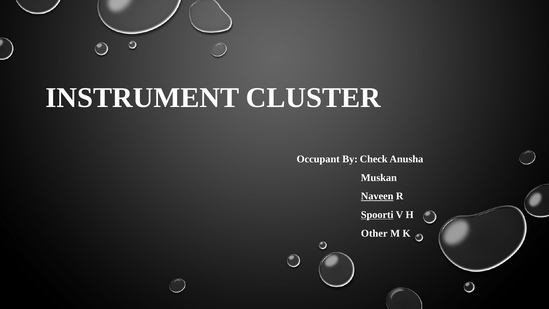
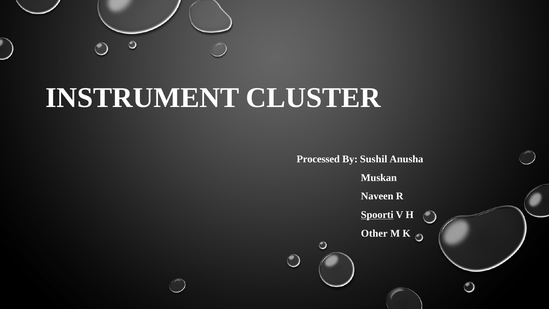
Occupant: Occupant -> Processed
Check: Check -> Sushil
Naveen underline: present -> none
